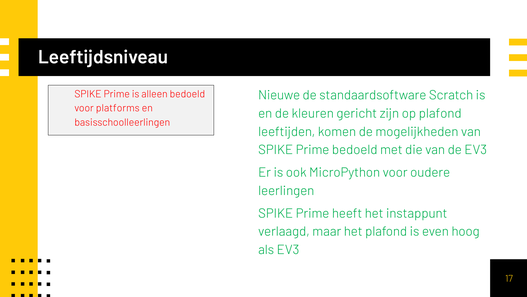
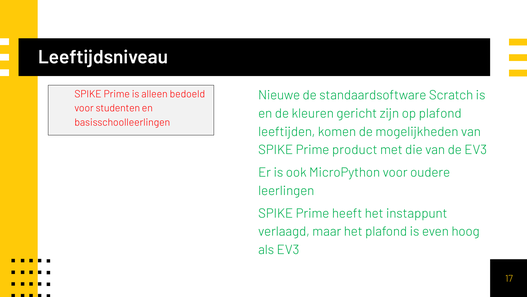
platforms: platforms -> studenten
Prime bedoeld: bedoeld -> product
